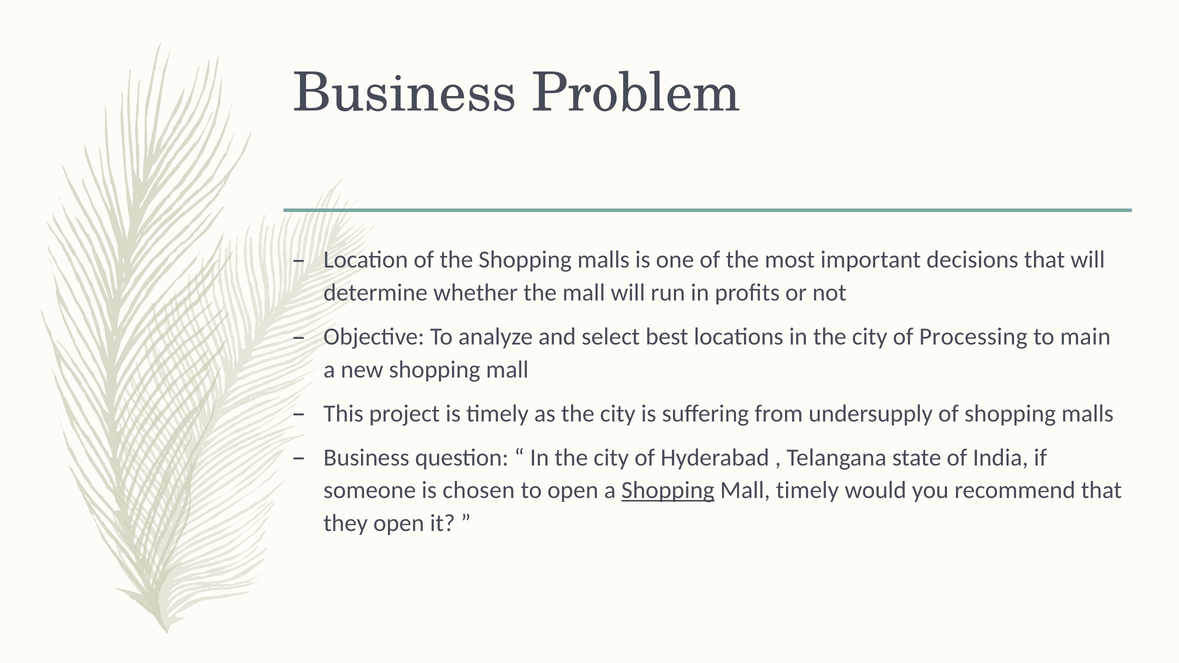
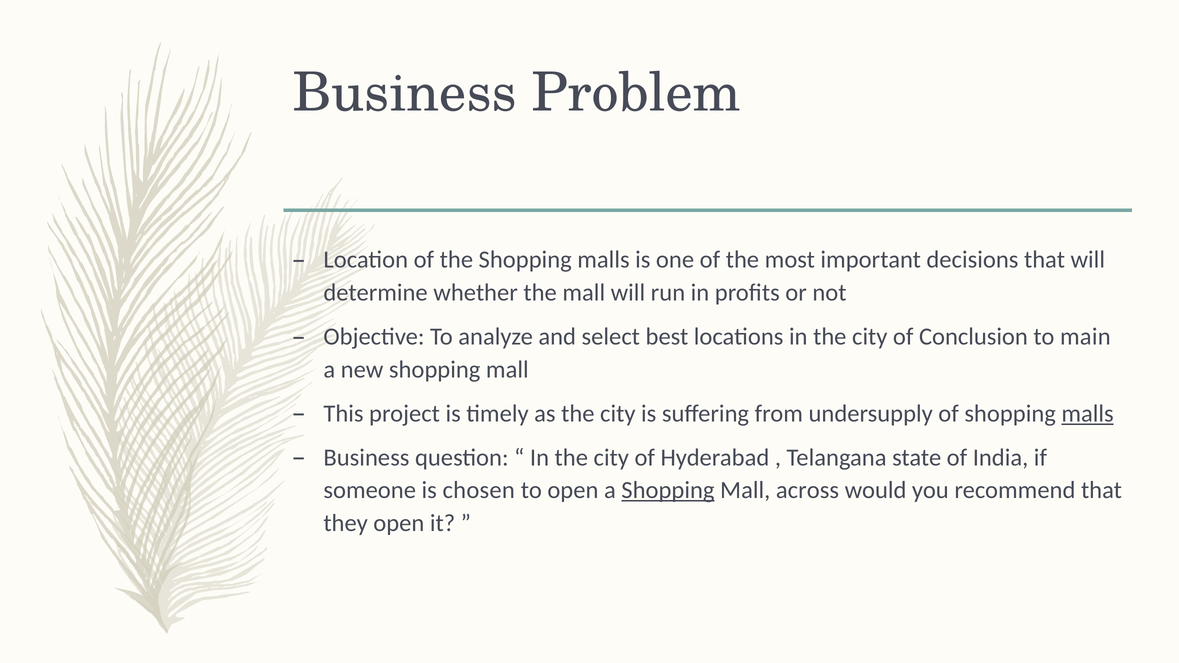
Processing: Processing -> Conclusion
malls at (1088, 414) underline: none -> present
Mall timely: timely -> across
